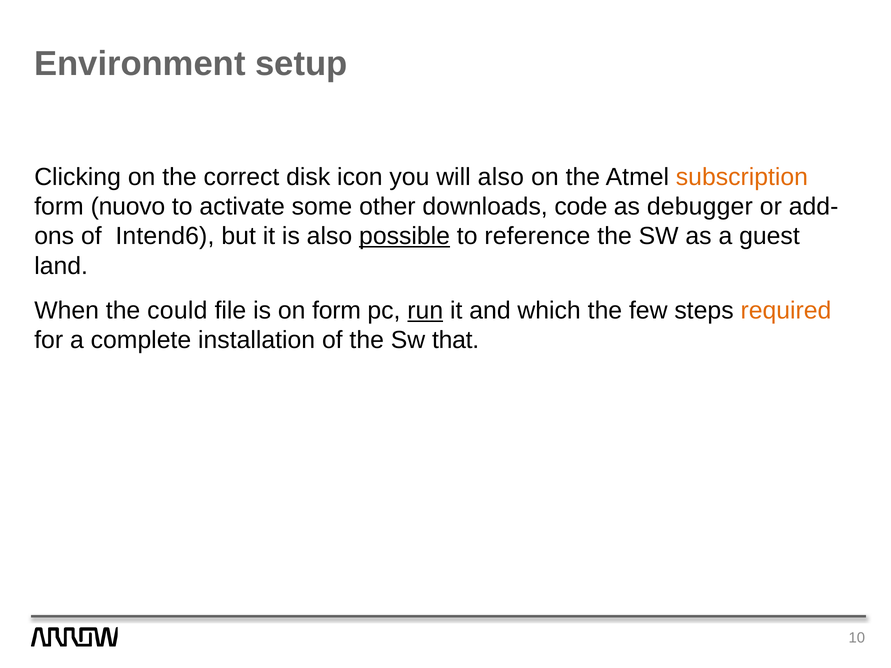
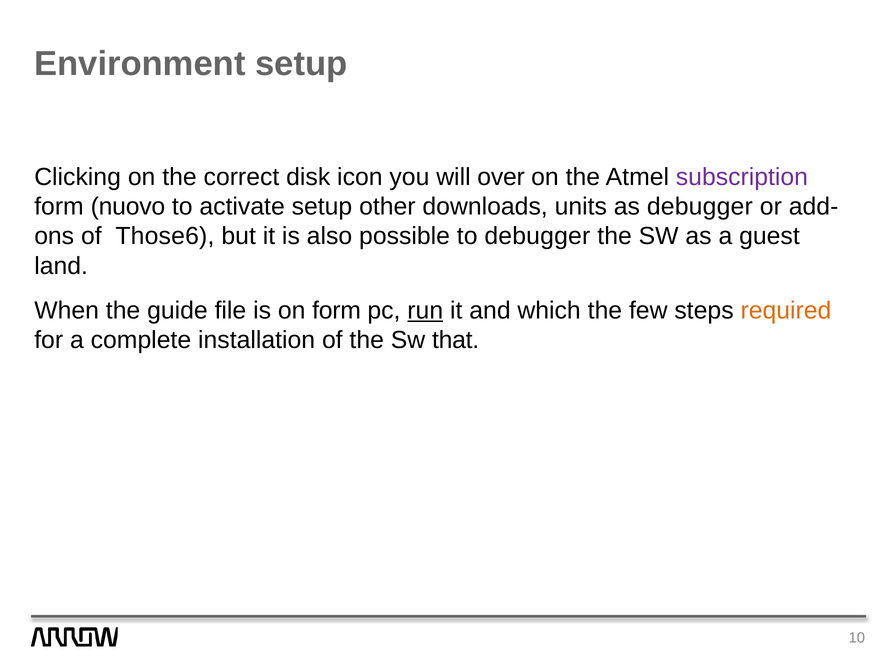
will also: also -> over
subscription colour: orange -> purple
activate some: some -> setup
code: code -> units
Intend6: Intend6 -> Those6
possible underline: present -> none
to reference: reference -> debugger
could: could -> guide
